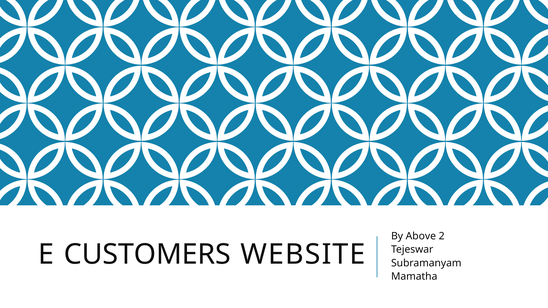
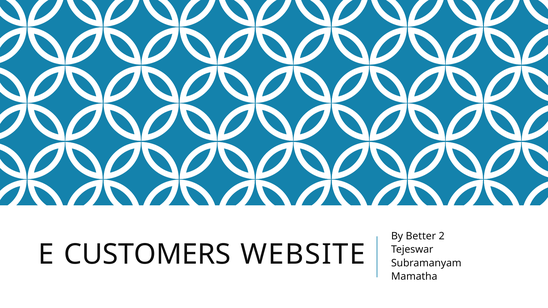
Above: Above -> Better
